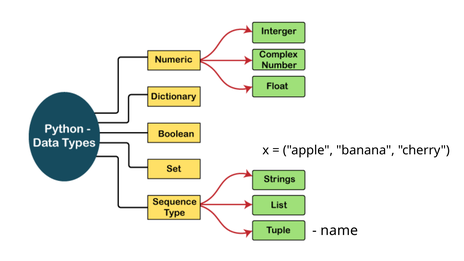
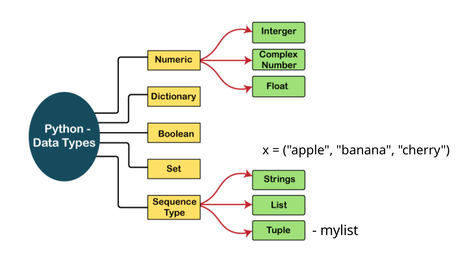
name: name -> mylist
